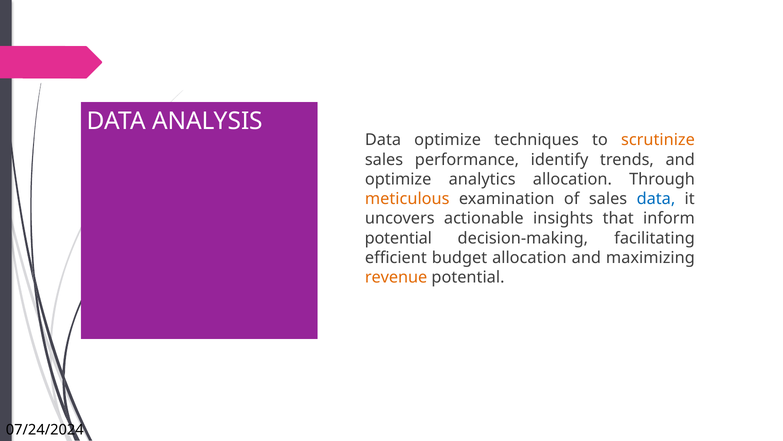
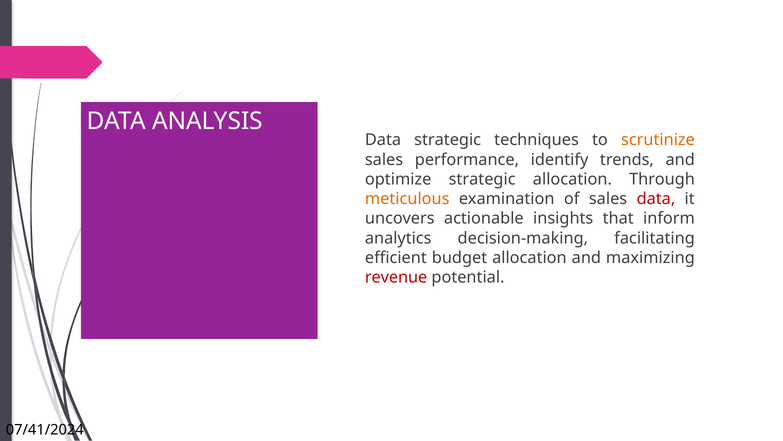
Data optimize: optimize -> strategic
optimize analytics: analytics -> strategic
data at (656, 199) colour: blue -> red
potential at (398, 238): potential -> analytics
revenue colour: orange -> red
07/24/2024: 07/24/2024 -> 07/41/2024
